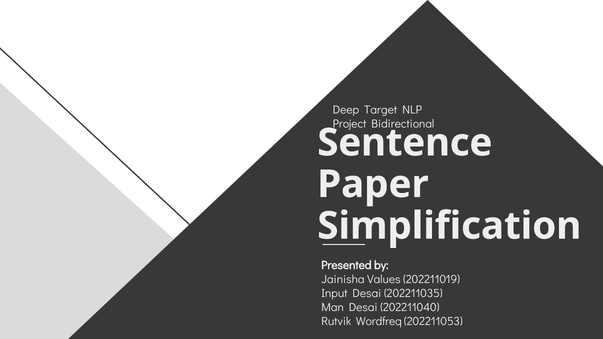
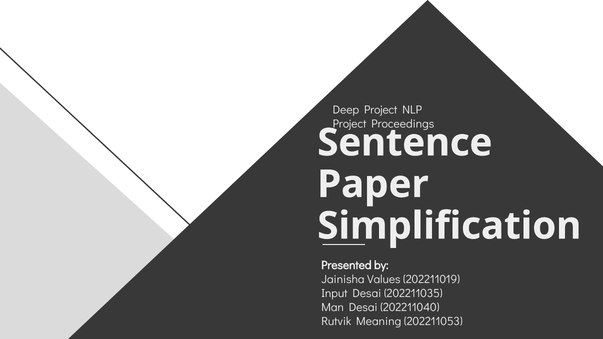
Deep Target: Target -> Project
Bidirectional: Bidirectional -> Proceedings
Wordfreq: Wordfreq -> Meaning
